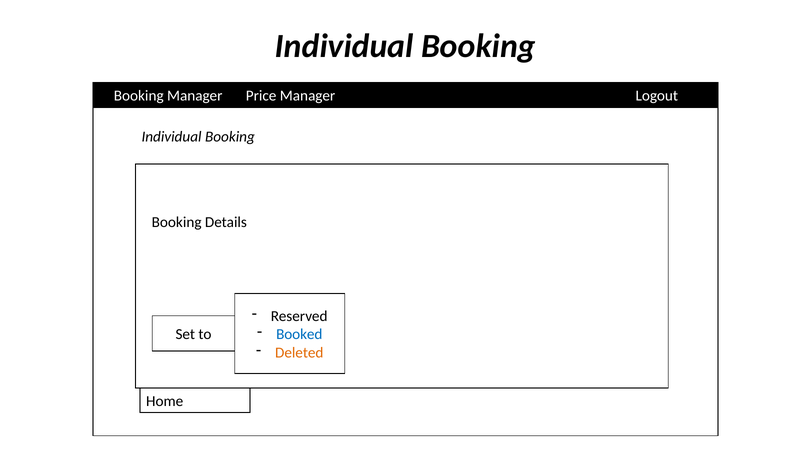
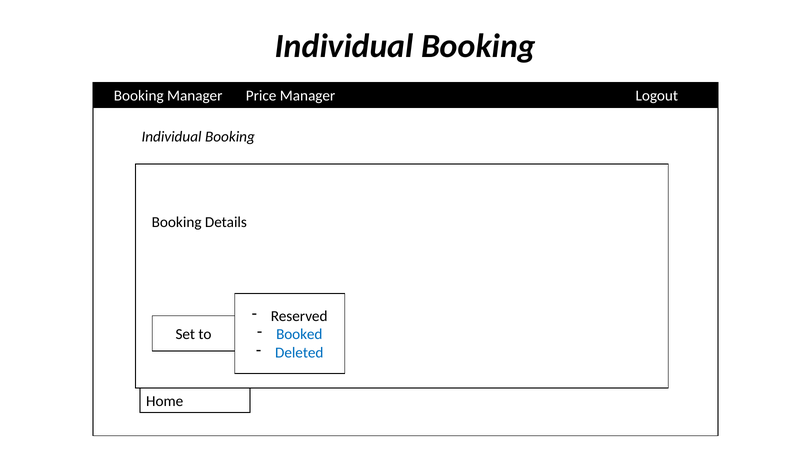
Deleted colour: orange -> blue
